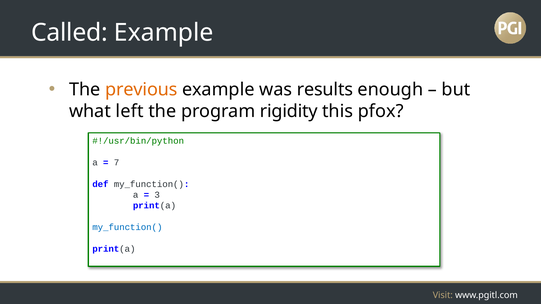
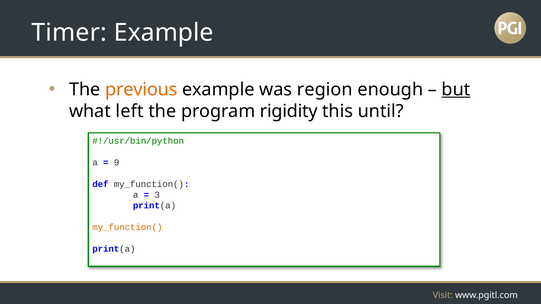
Called: Called -> Timer
results: results -> region
but underline: none -> present
pfox: pfox -> until
7: 7 -> 9
my_function( at (127, 228) colour: blue -> orange
